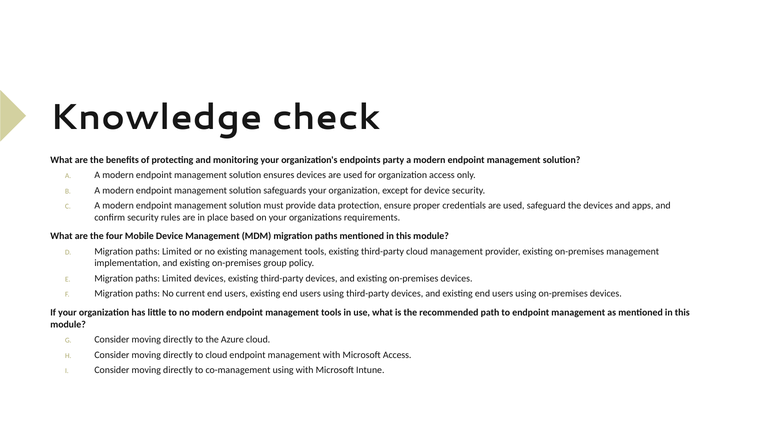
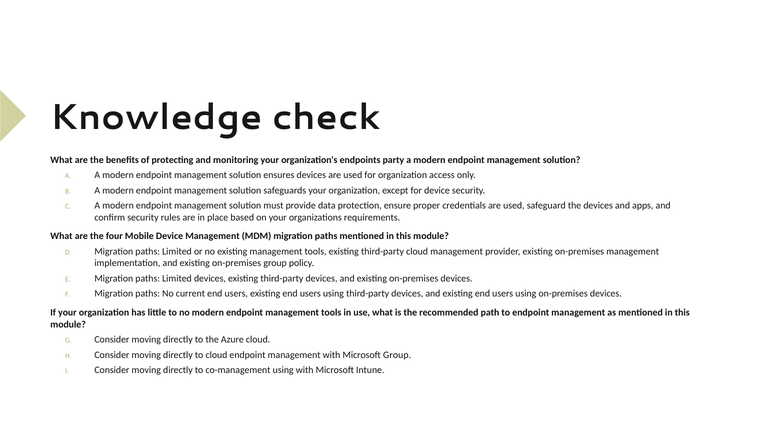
Microsoft Access: Access -> Group
